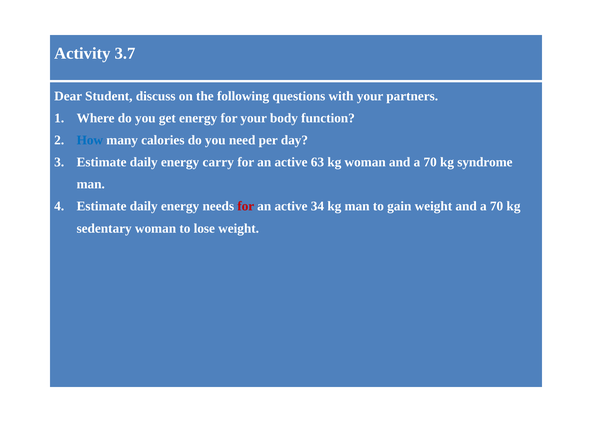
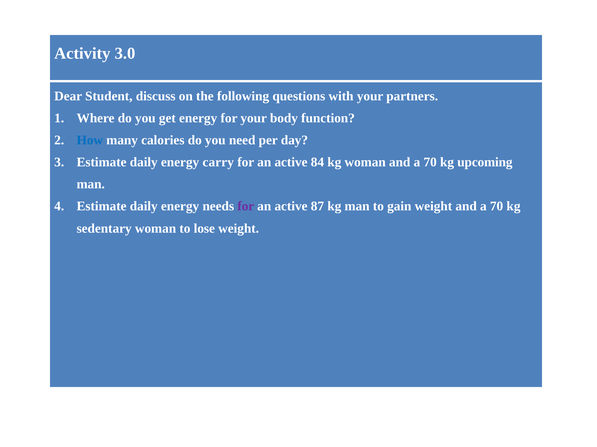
3.7: 3.7 -> 3.0
63: 63 -> 84
syndrome: syndrome -> upcoming
for at (246, 207) colour: red -> purple
34: 34 -> 87
